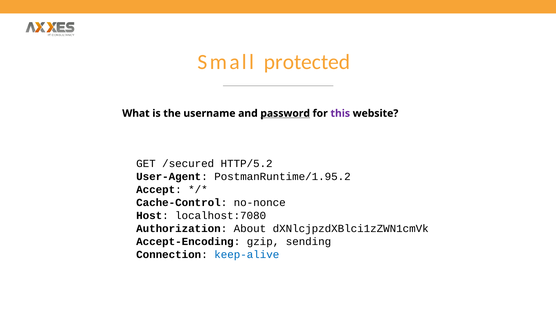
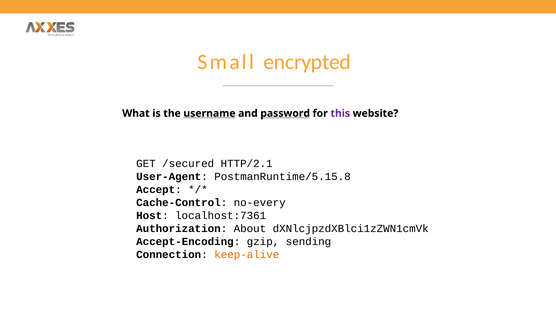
protected: protected -> encrypted
username underline: none -> present
HTTP/5.2: HTTP/5.2 -> HTTP/2.1
PostmanRuntime/1.95.2: PostmanRuntime/1.95.2 -> PostmanRuntime/5.15.8
no-nonce: no-nonce -> no-every
localhost:7080: localhost:7080 -> localhost:7361
keep-alive colour: blue -> orange
